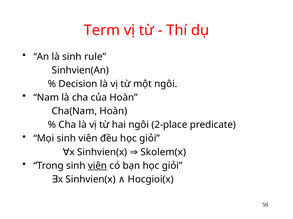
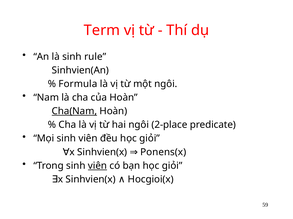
Decision: Decision -> Formula
Cha(Nam underline: none -> present
Skolem(x: Skolem(x -> Ponens(x
